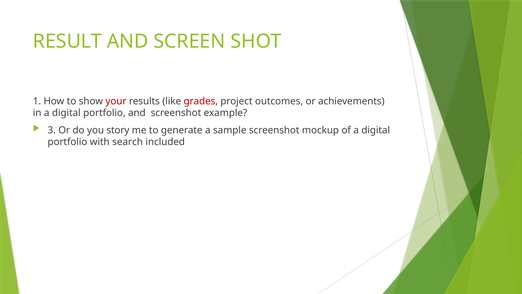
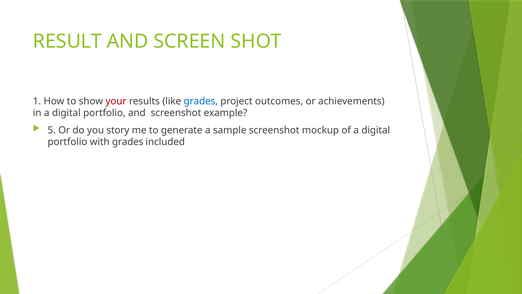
grades at (201, 101) colour: red -> blue
3: 3 -> 5
with search: search -> grades
